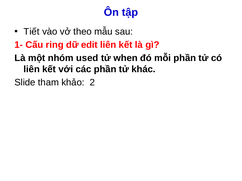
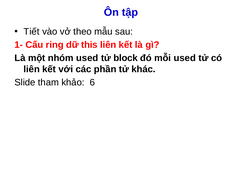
edit: edit -> this
when: when -> block
mỗi phần: phần -> used
2: 2 -> 6
